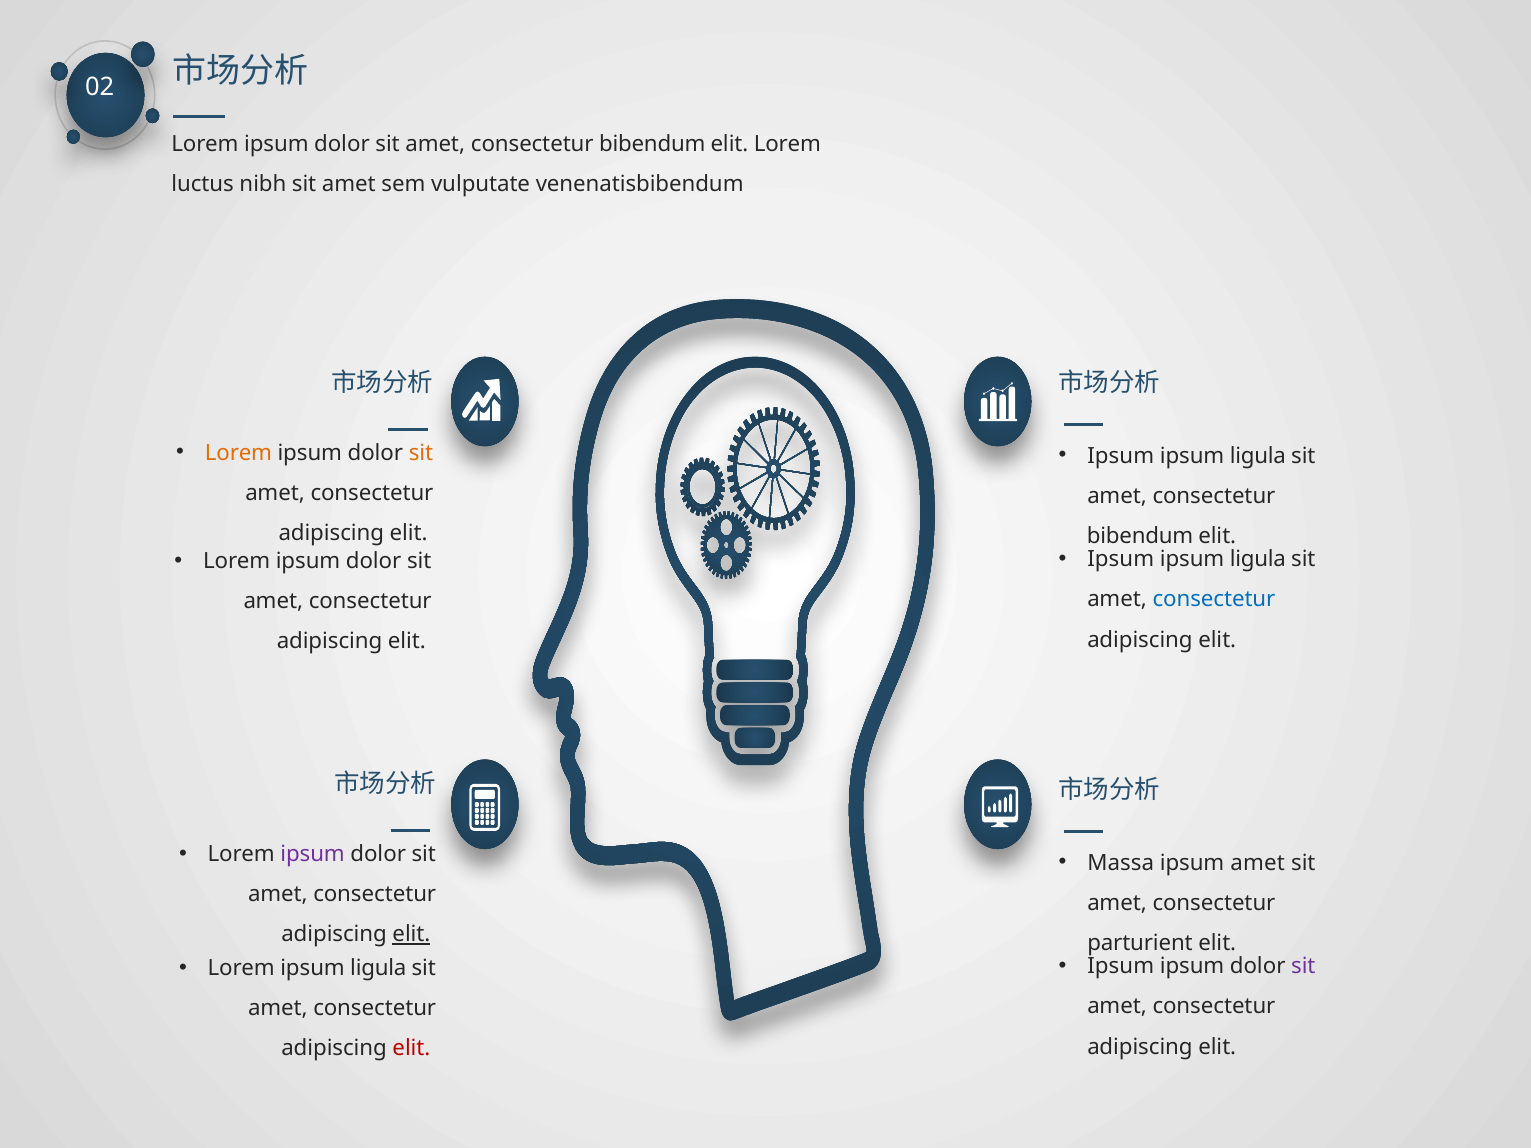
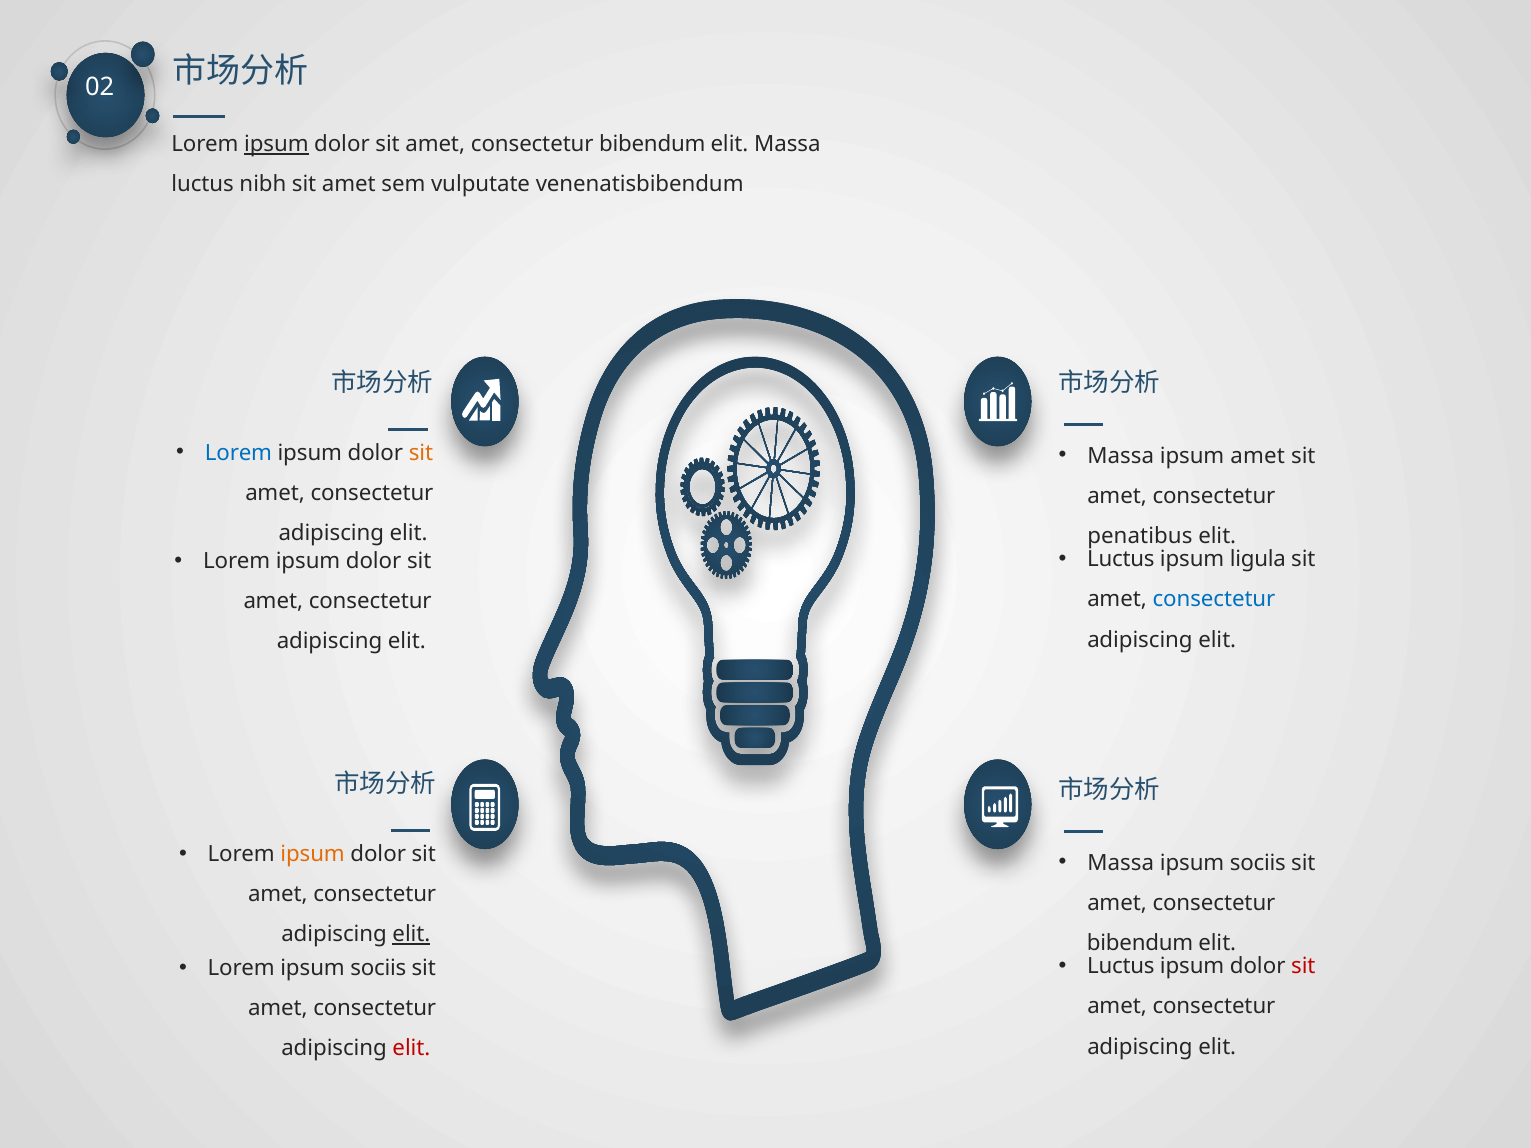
ipsum at (276, 144) underline: none -> present
elit Lorem: Lorem -> Massa
Lorem at (239, 453) colour: orange -> blue
Ipsum at (1121, 456): Ipsum -> Massa
ligula at (1258, 456): ligula -> amet
bibendum at (1140, 536): bibendum -> penatibus
Ipsum at (1121, 560): Ipsum -> Luctus
ipsum at (313, 854) colour: purple -> orange
amet at (1258, 863): amet -> sociis
parturient at (1140, 943): parturient -> bibendum
Ipsum at (1121, 967): Ipsum -> Luctus
sit at (1303, 967) colour: purple -> red
Lorem ipsum ligula: ligula -> sociis
